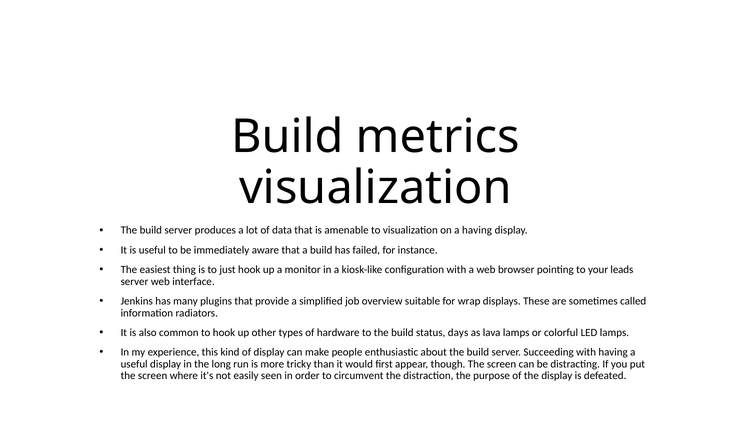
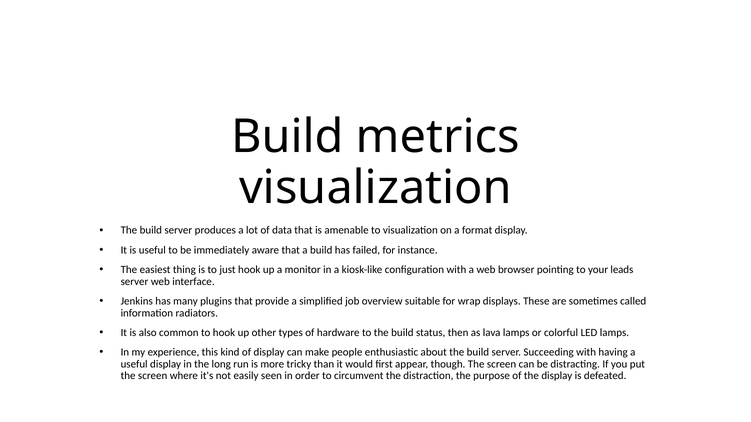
a having: having -> format
days: days -> then
